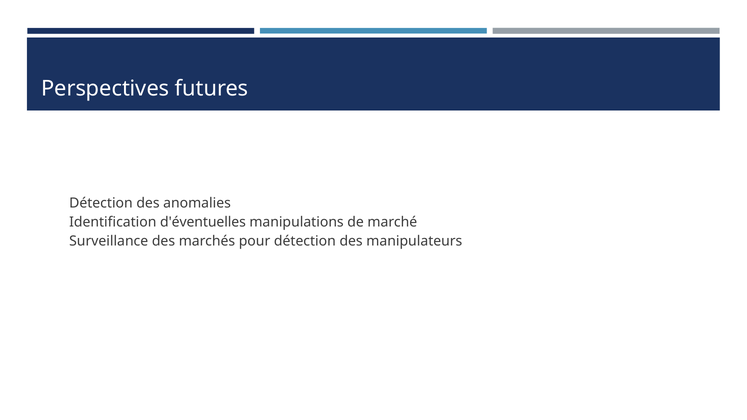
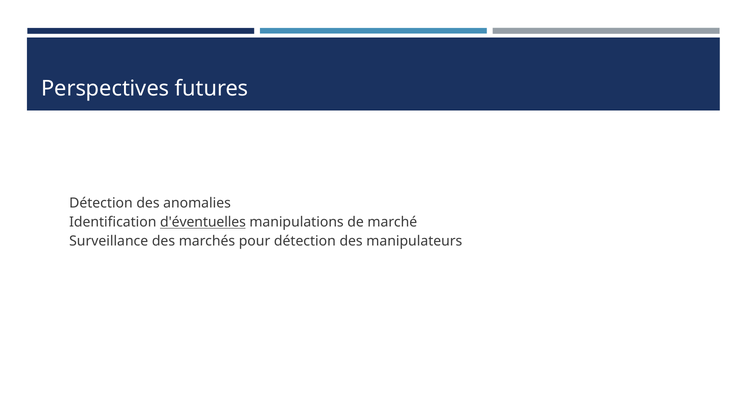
d'éventuelles underline: none -> present
